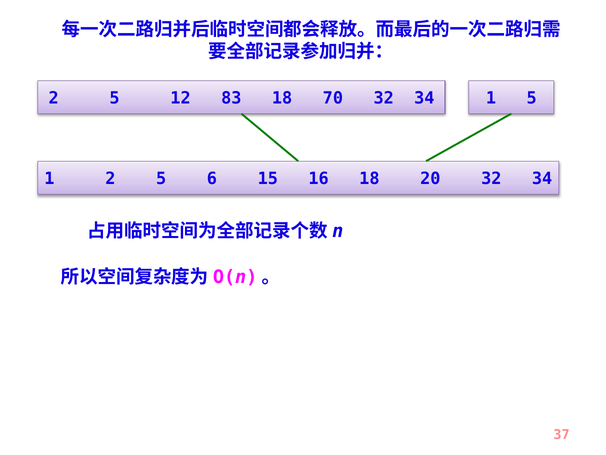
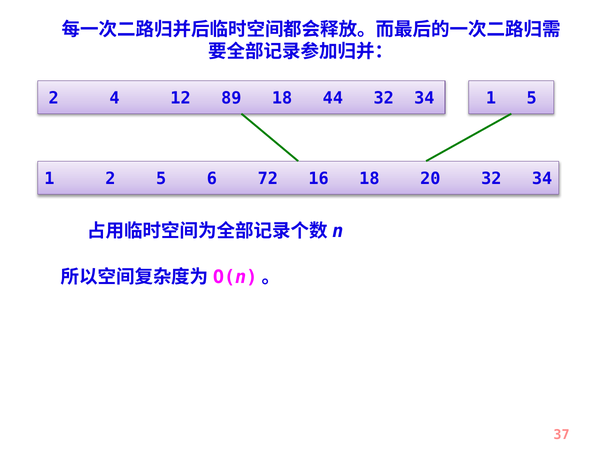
5 at (115, 98): 5 -> 4
83: 83 -> 89
70: 70 -> 44
15: 15 -> 72
